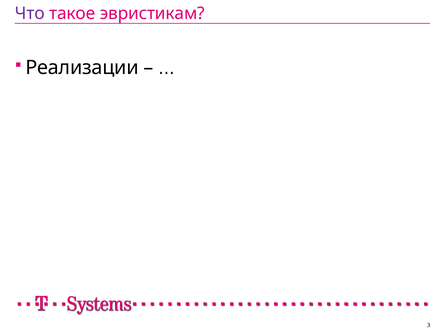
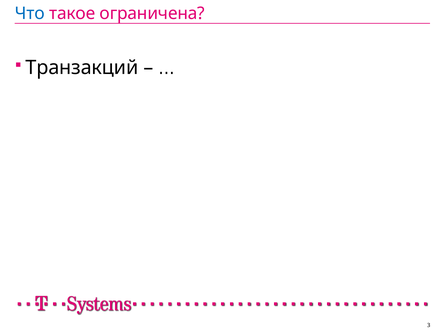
Что colour: purple -> blue
эвристикам: эвристикам -> ограничена
Реализации: Реализации -> Транзакций
